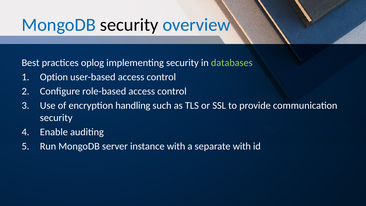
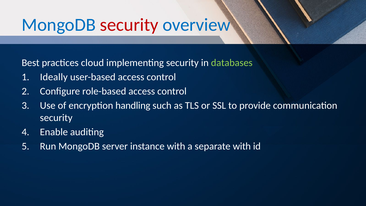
security at (129, 25) colour: black -> red
oplog: oplog -> cloud
Option: Option -> Ideally
